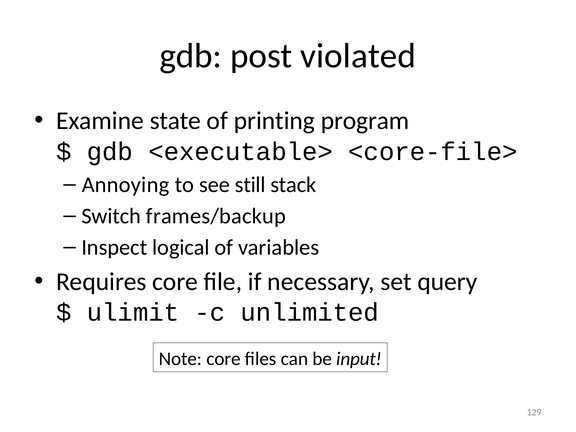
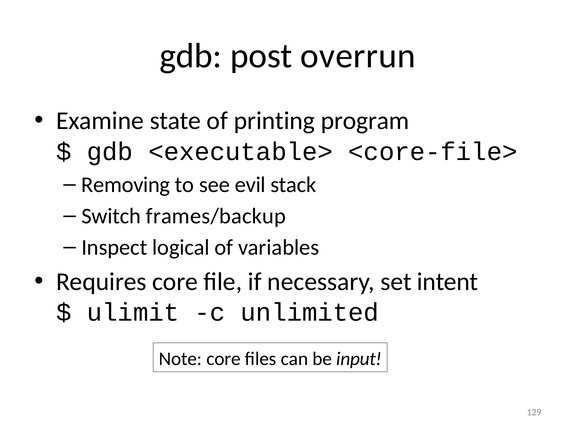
violated: violated -> overrun
Annoying: Annoying -> Removing
still: still -> evil
query: query -> intent
